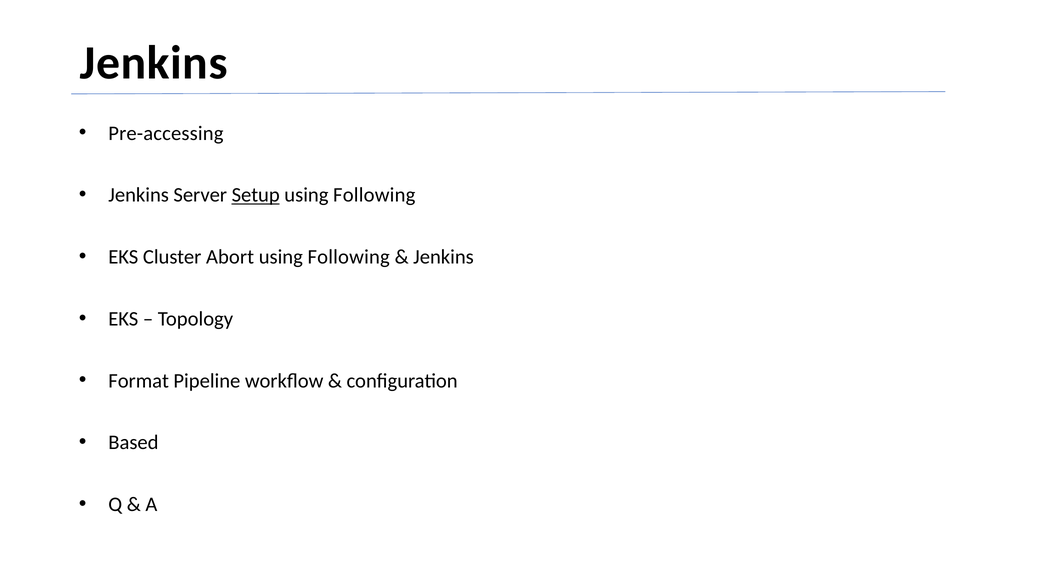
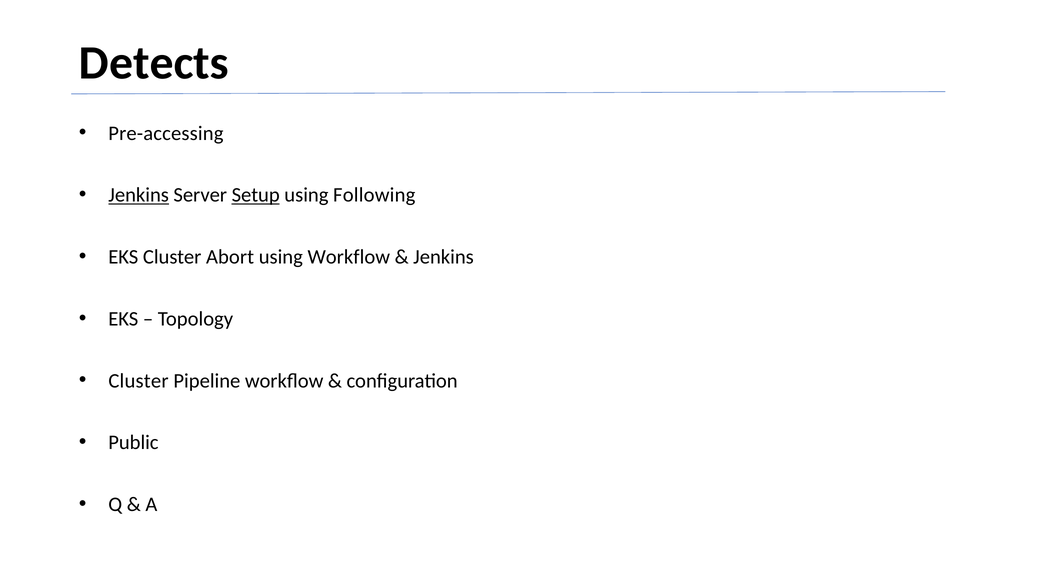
Jenkins at (154, 63): Jenkins -> Detects
Jenkins at (139, 195) underline: none -> present
Following at (349, 257): Following -> Workflow
Format at (139, 380): Format -> Cluster
Based: Based -> Public
